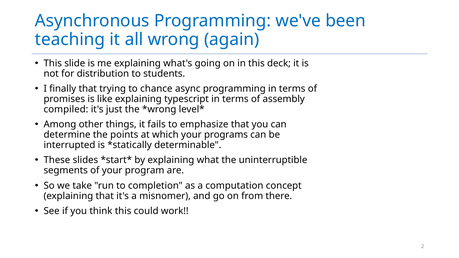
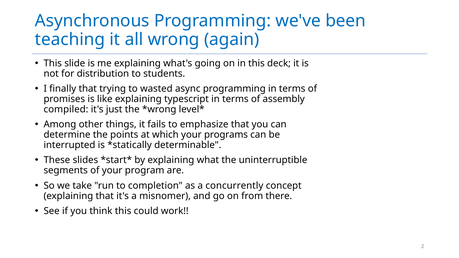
chance: chance -> wasted
computation: computation -> concurrently
